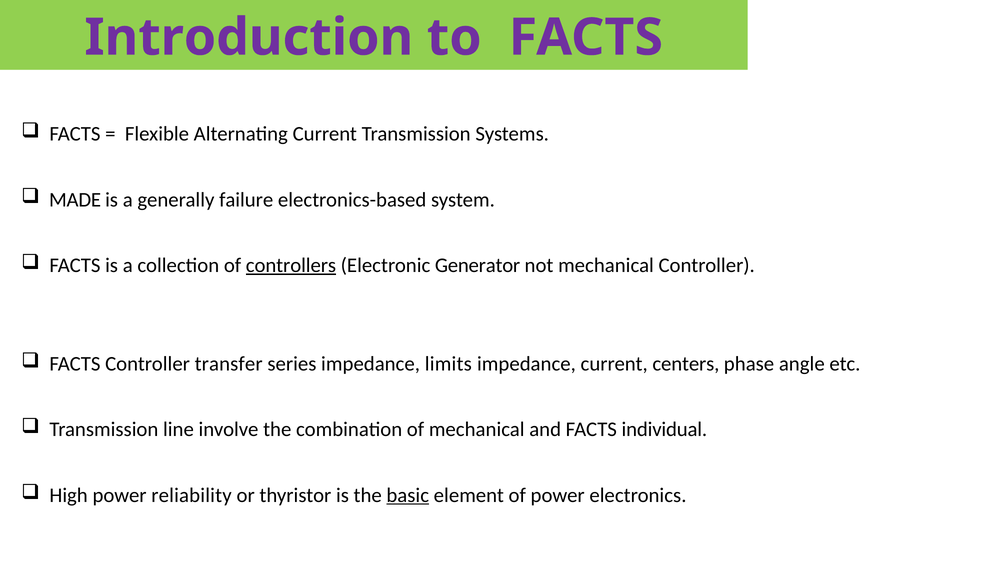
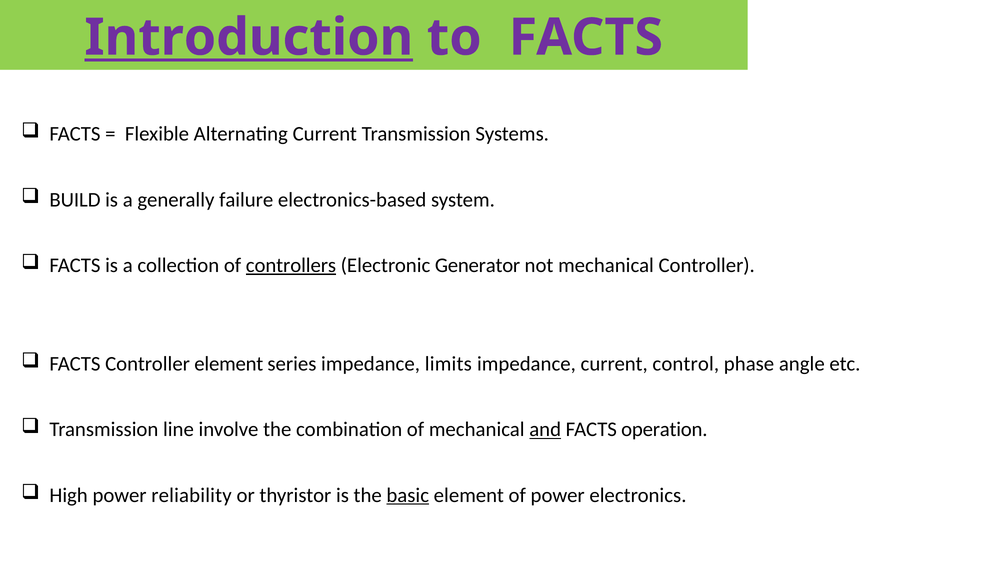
Introduction underline: none -> present
MADE: MADE -> BUILD
Controller transfer: transfer -> element
centers: centers -> control
and underline: none -> present
individual: individual -> operation
